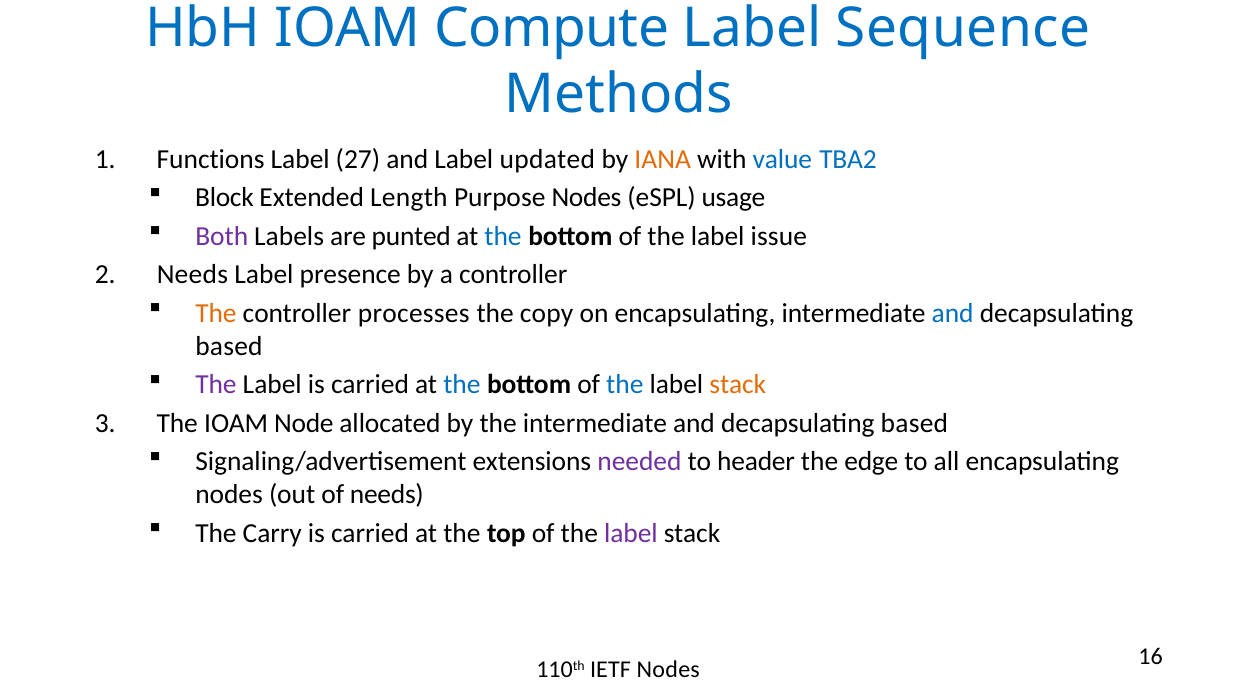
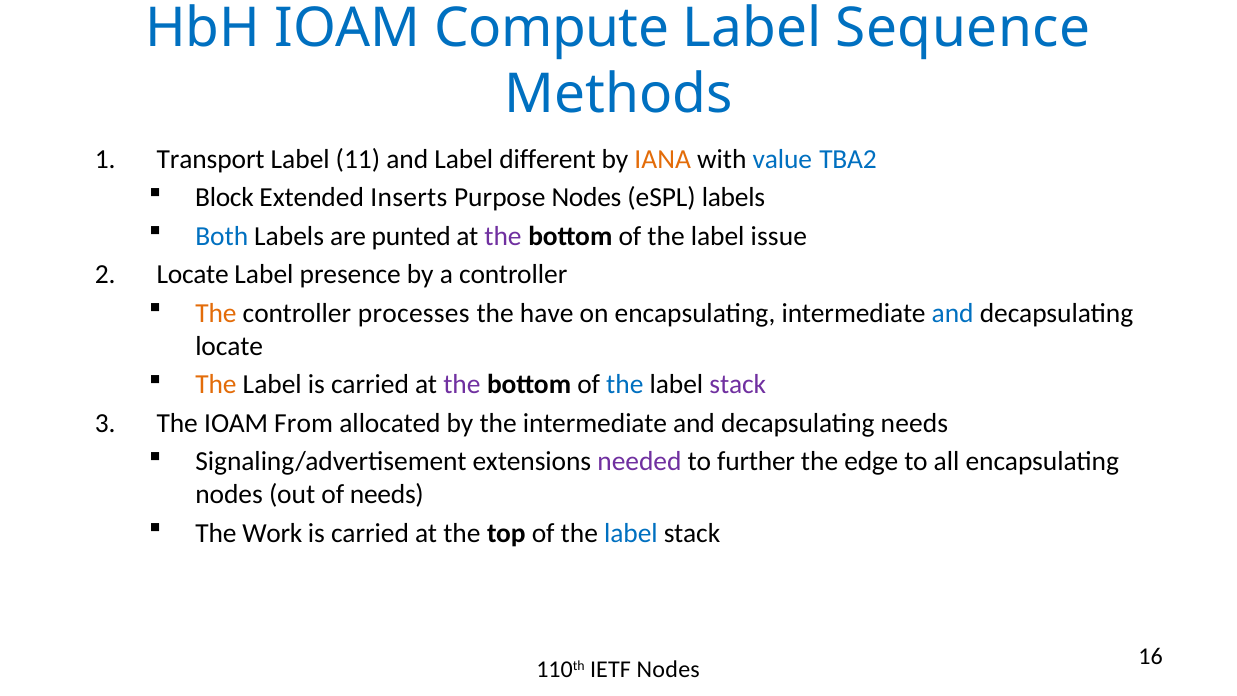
Functions: Functions -> Transport
27: 27 -> 11
updated: updated -> different
Length: Length -> Inserts
eSPL usage: usage -> labels
Both colour: purple -> blue
the at (503, 236) colour: blue -> purple
Needs at (192, 275): Needs -> Locate
copy: copy -> have
based at (229, 346): based -> locate
The at (216, 384) colour: purple -> orange
the at (462, 384) colour: blue -> purple
stack at (738, 384) colour: orange -> purple
Node: Node -> From
based at (914, 423): based -> needs
header: header -> further
Carry: Carry -> Work
label at (631, 533) colour: purple -> blue
